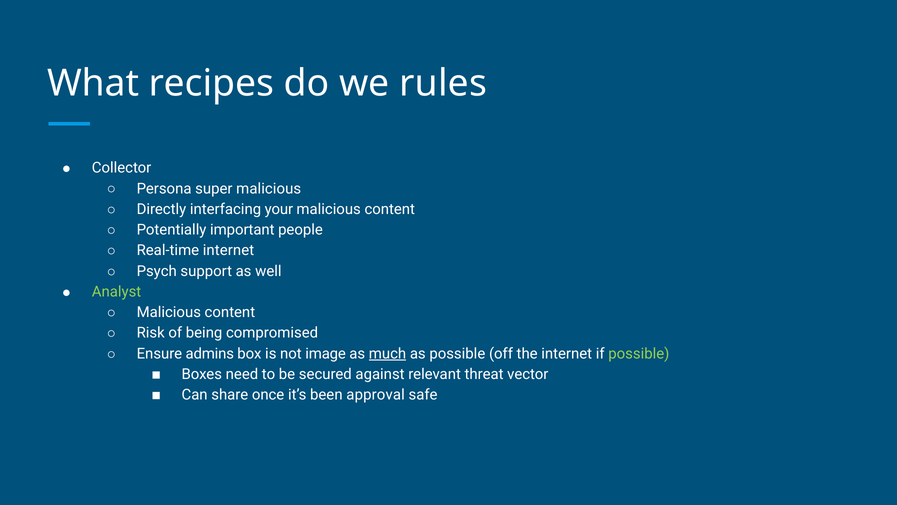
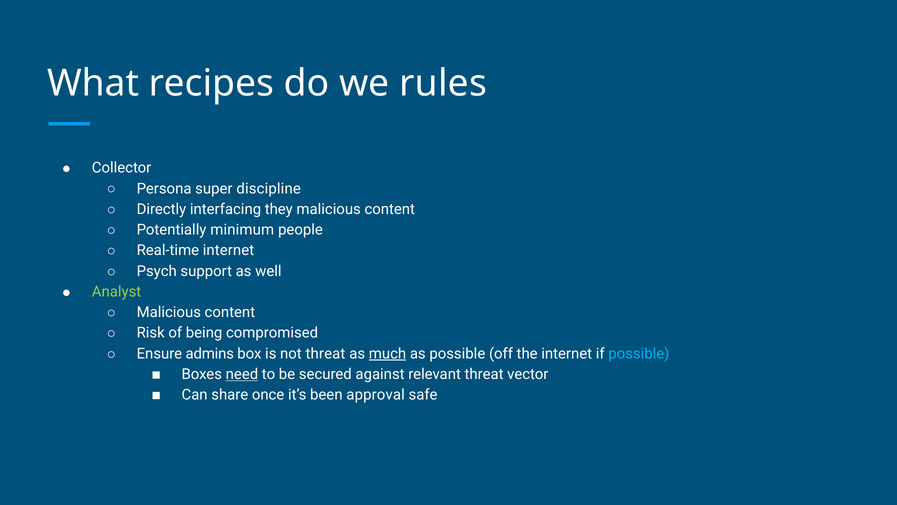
super malicious: malicious -> discipline
your: your -> they
important: important -> minimum
not image: image -> threat
possible at (639, 353) colour: light green -> light blue
need underline: none -> present
